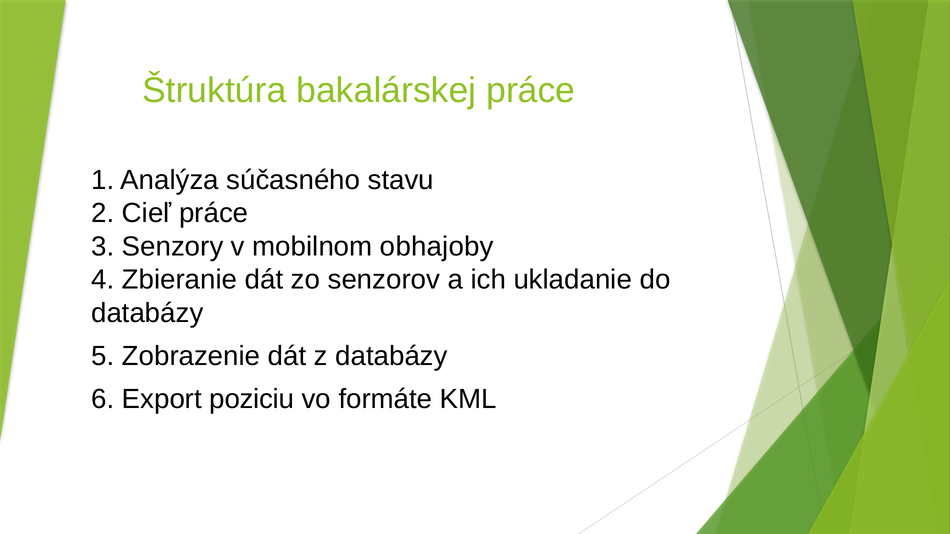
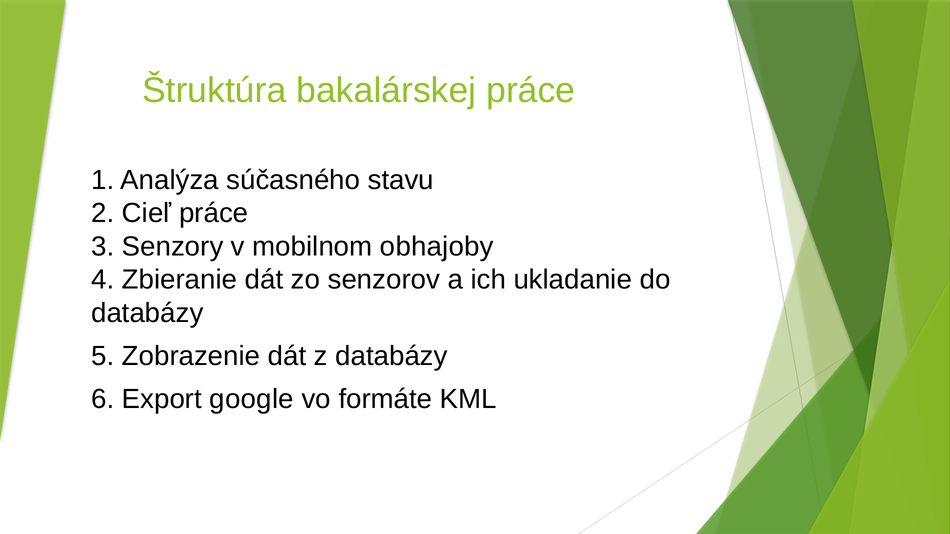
poziciu: poziciu -> google
